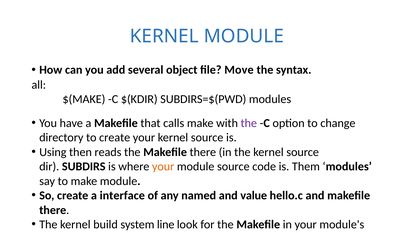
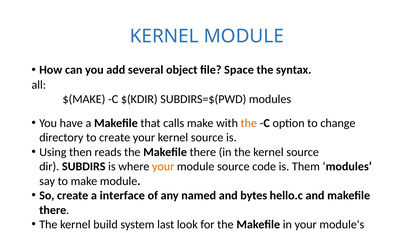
Move: Move -> Space
the at (249, 123) colour: purple -> orange
value: value -> bytes
line: line -> last
